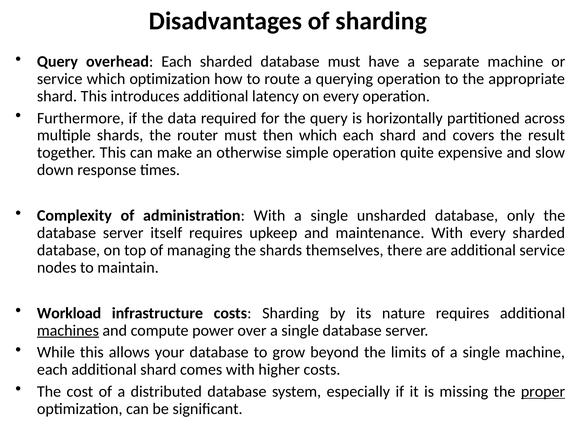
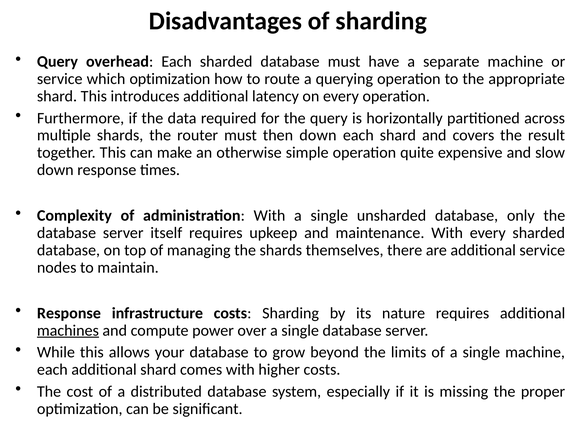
then which: which -> down
Workload at (69, 313): Workload -> Response
proper underline: present -> none
